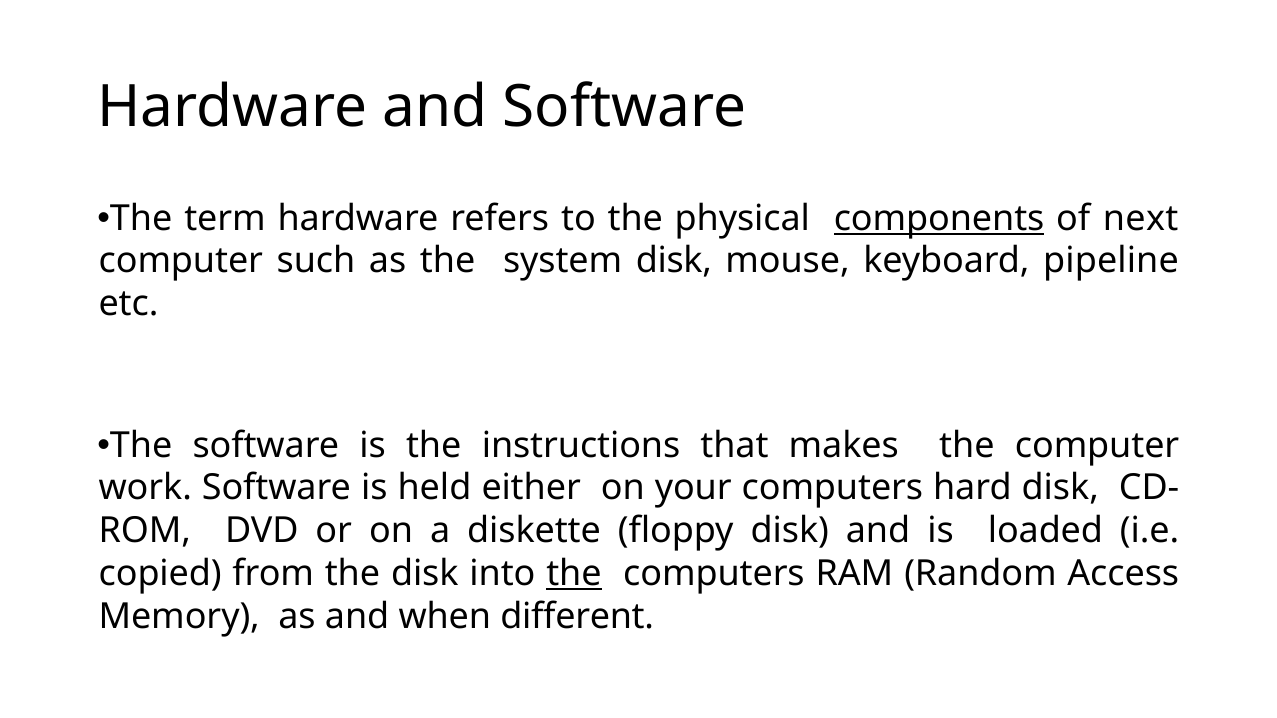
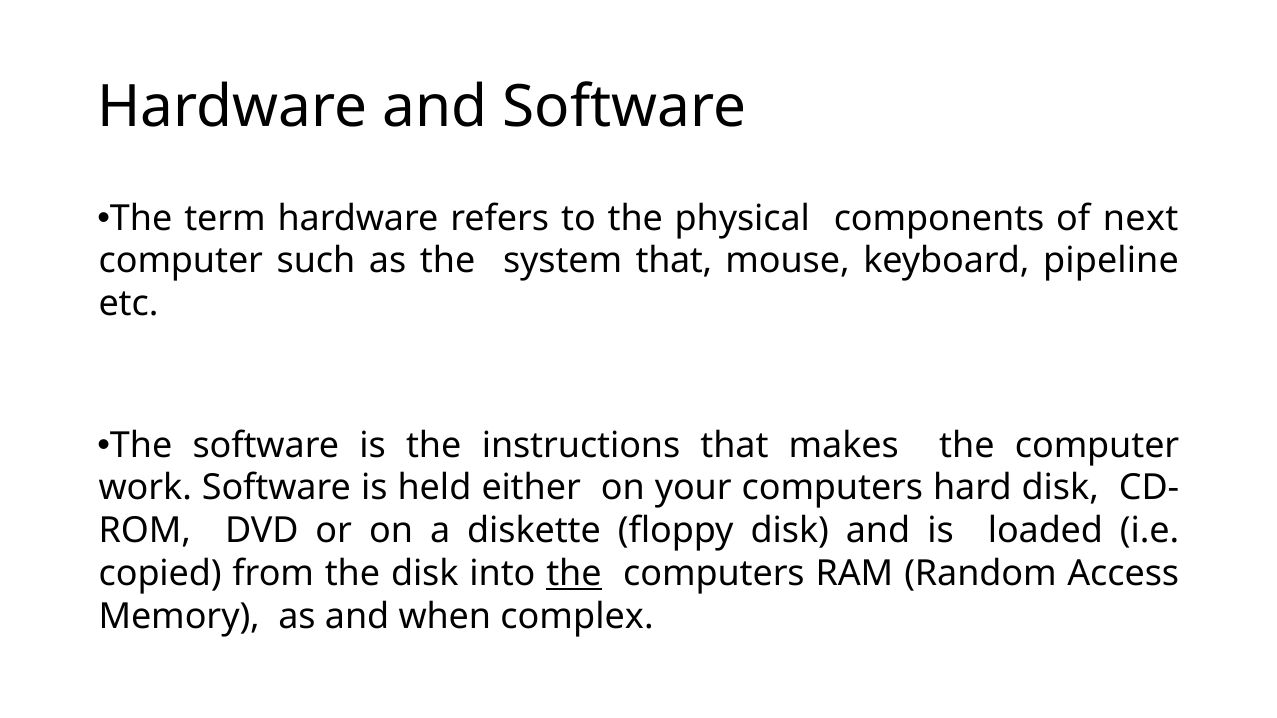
components underline: present -> none
system disk: disk -> that
different: different -> complex
